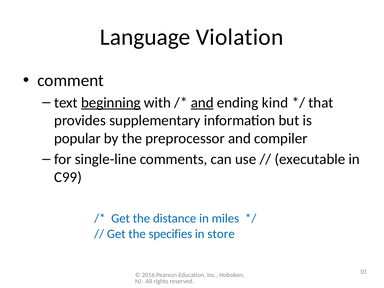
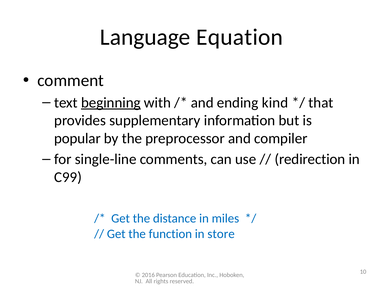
Violation: Violation -> Equation
and at (202, 103) underline: present -> none
executable: executable -> redirection
specifies: specifies -> function
